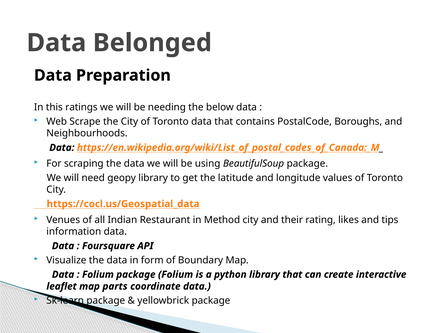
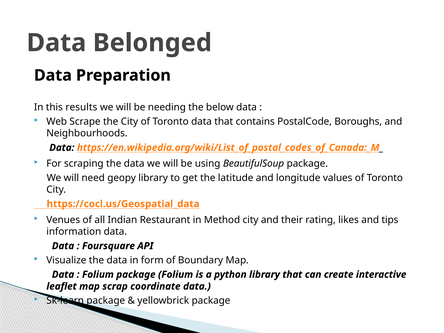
ratings: ratings -> results
parts: parts -> scrap
